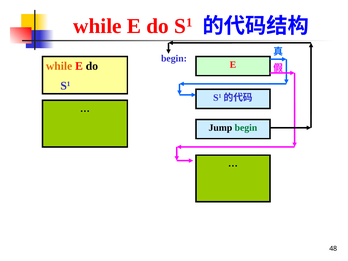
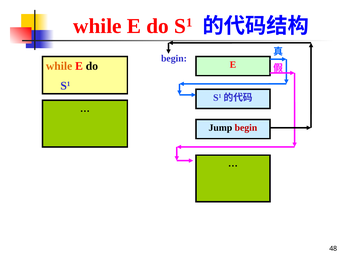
begin at (246, 128) colour: green -> red
